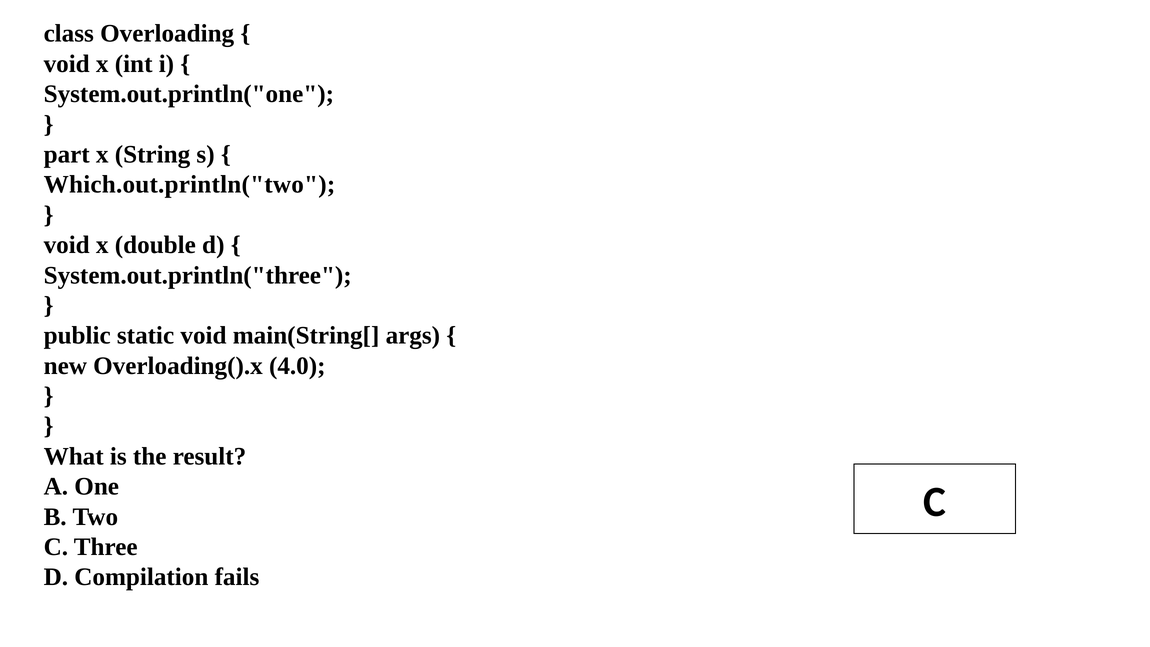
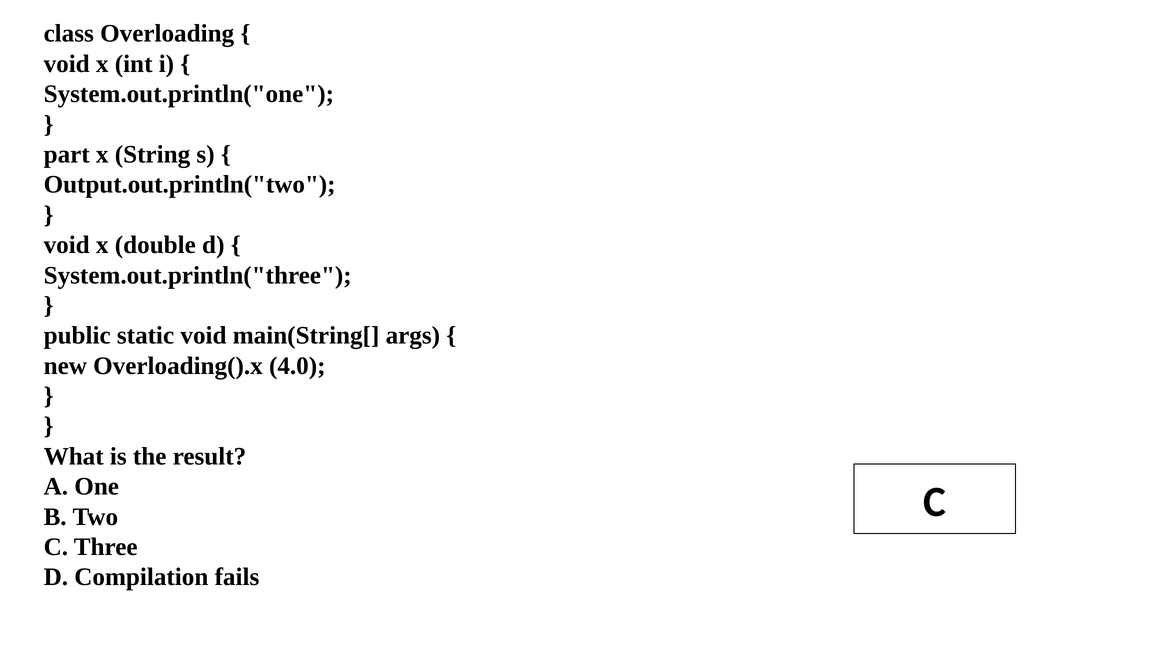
Which.out.println("two: Which.out.println("two -> Output.out.println("two
